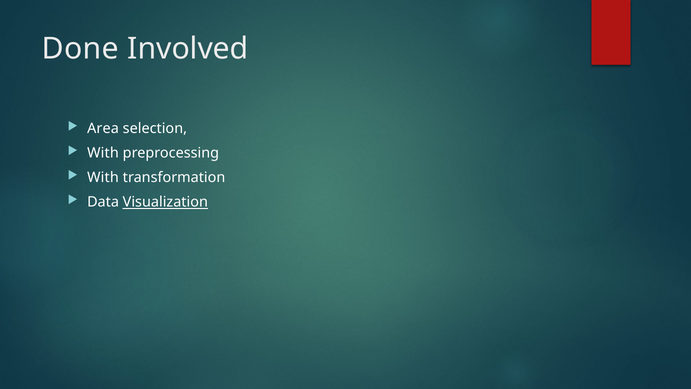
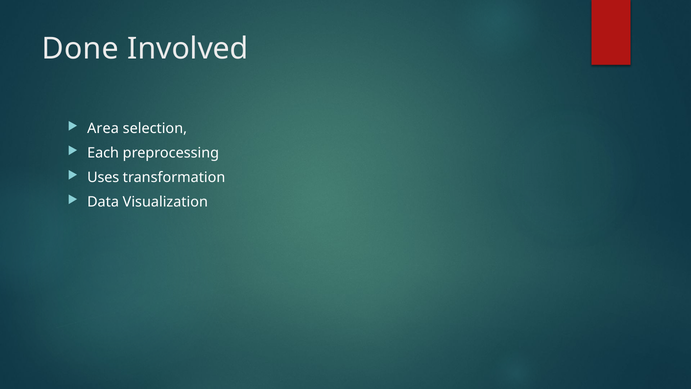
With at (103, 153): With -> Each
With at (103, 178): With -> Uses
Visualization underline: present -> none
